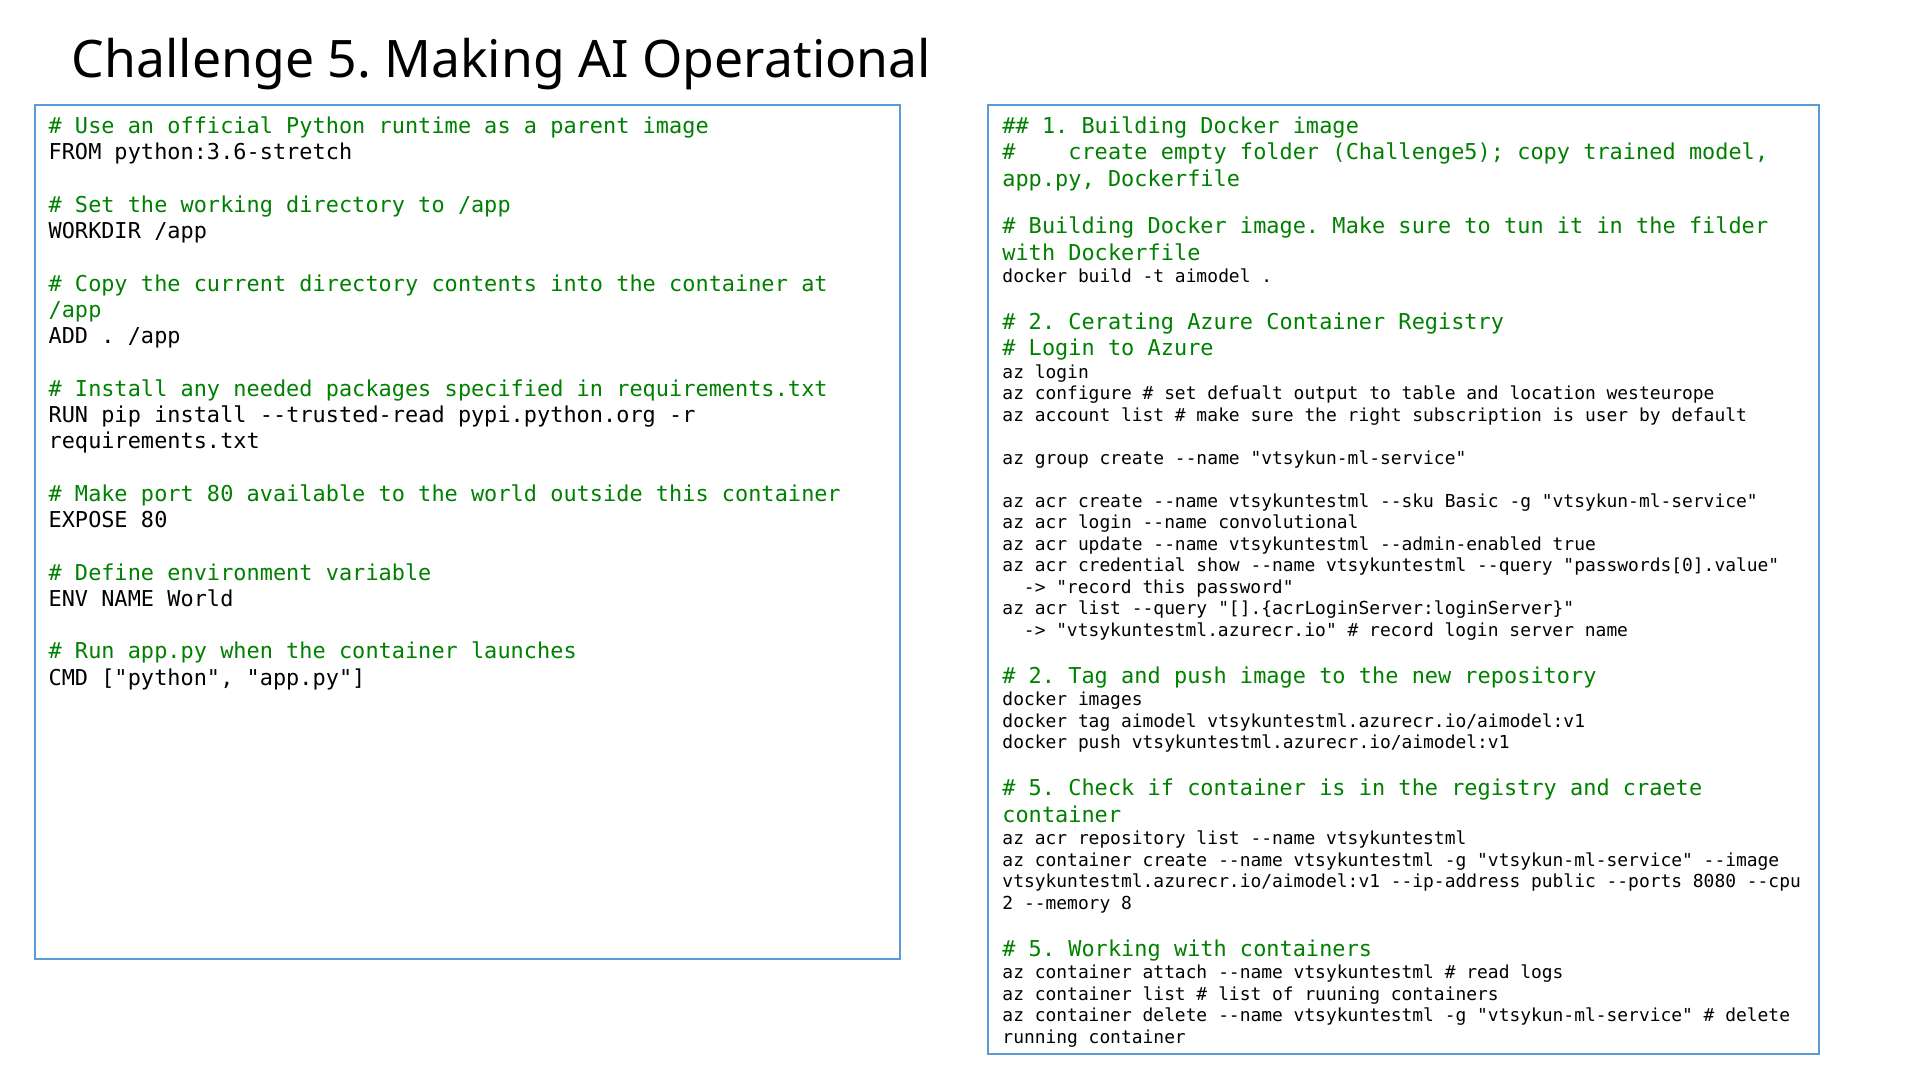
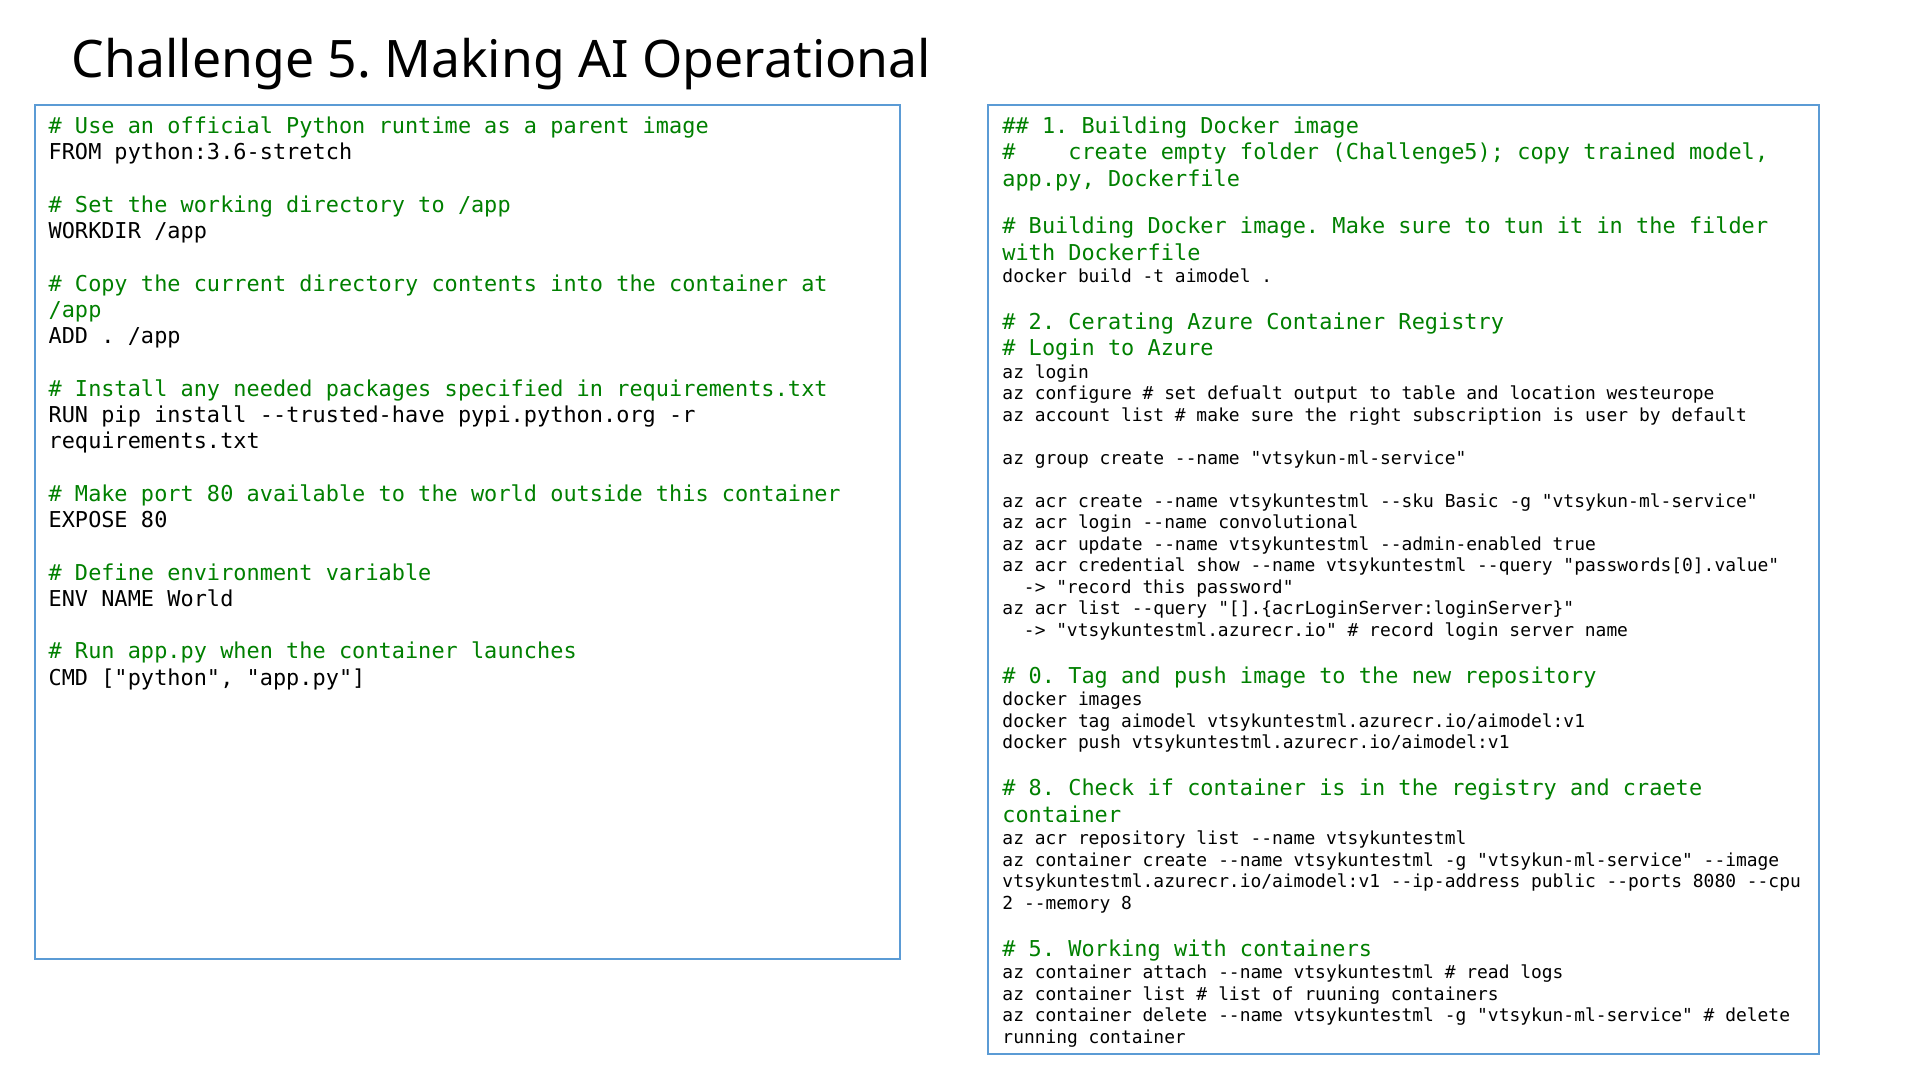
--trusted-read: --trusted-read -> --trusted-have
2 at (1042, 676): 2 -> 0
5 at (1042, 789): 5 -> 8
